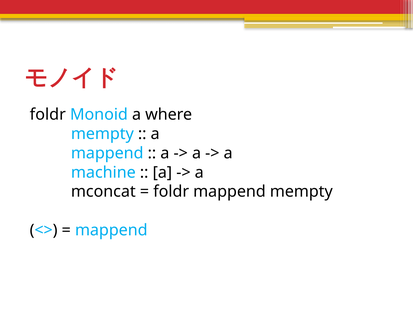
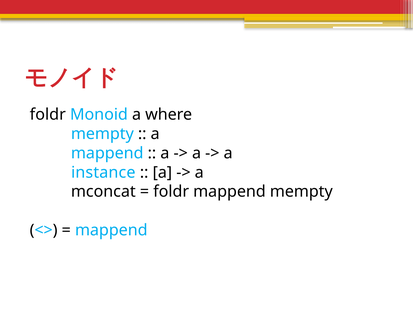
machine: machine -> instance
